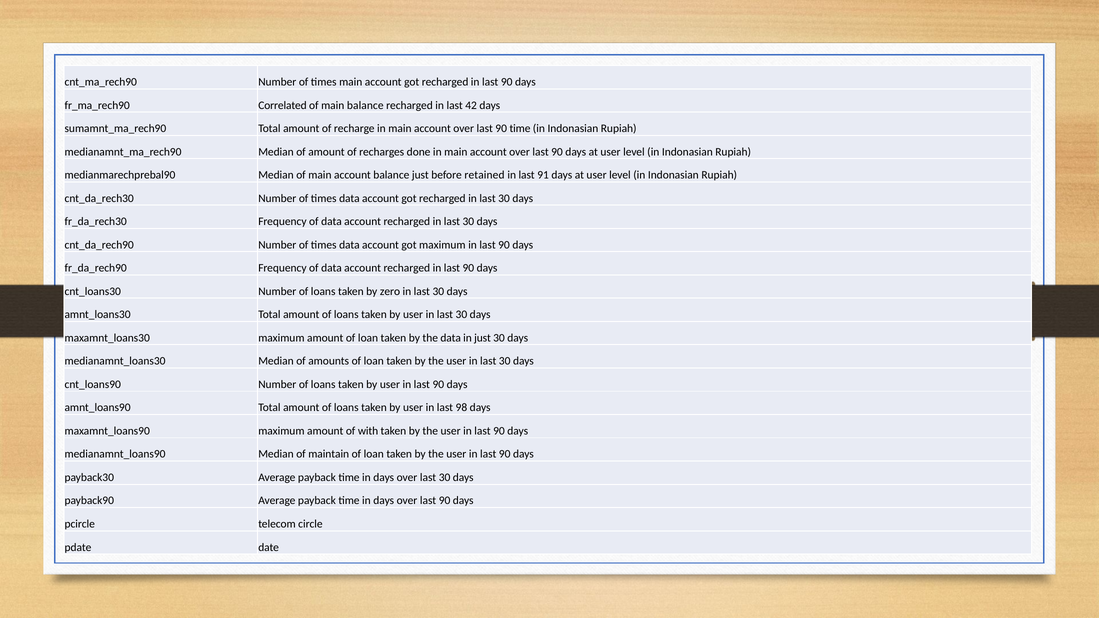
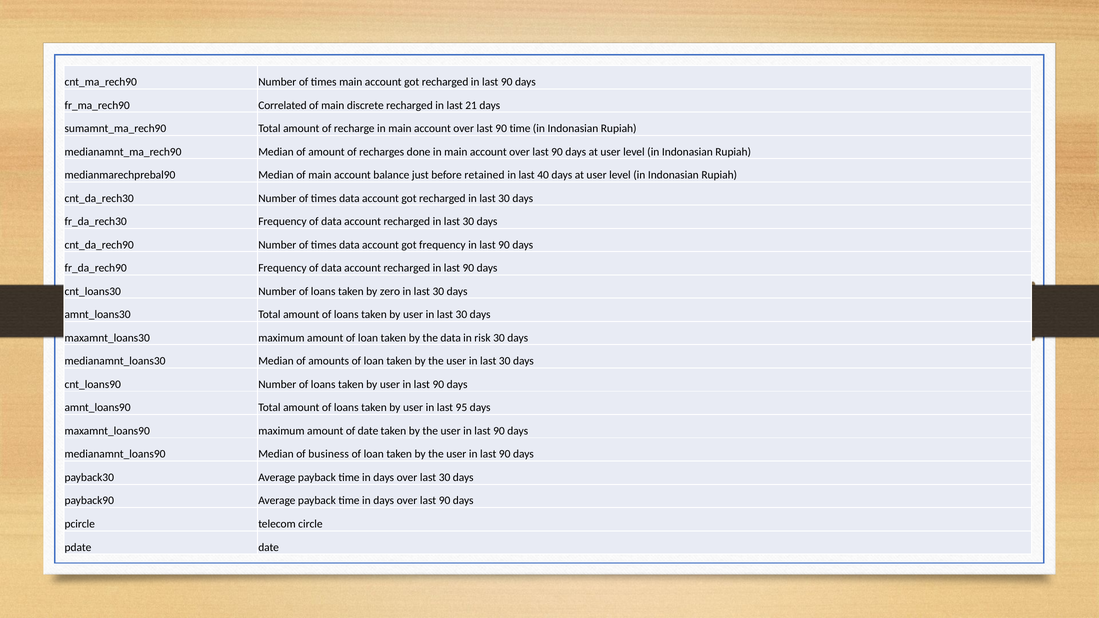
main balance: balance -> discrete
42: 42 -> 21
91: 91 -> 40
got maximum: maximum -> frequency
in just: just -> risk
98: 98 -> 95
of with: with -> date
maintain: maintain -> business
